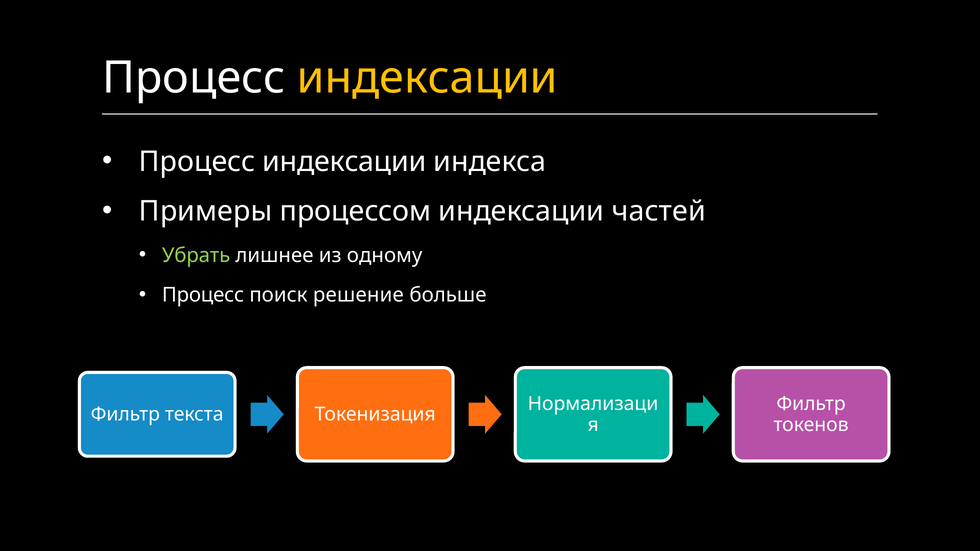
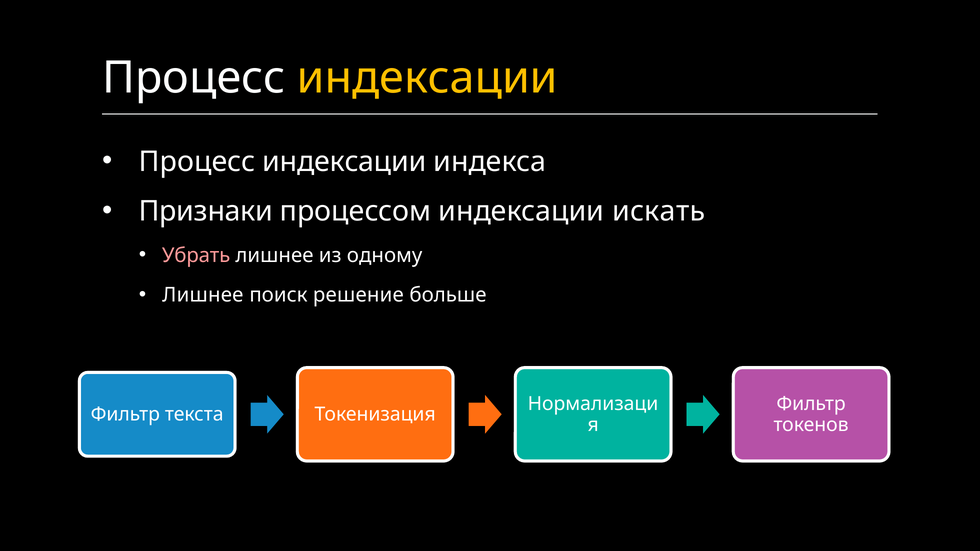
Примеры: Примеры -> Признаки
частей: частей -> искать
Убрать colour: light green -> pink
Процесс at (203, 295): Процесс -> Лишнее
